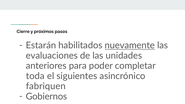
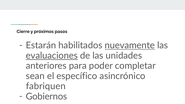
evaluaciones underline: none -> present
toda: toda -> sean
siguientes: siguientes -> específico
